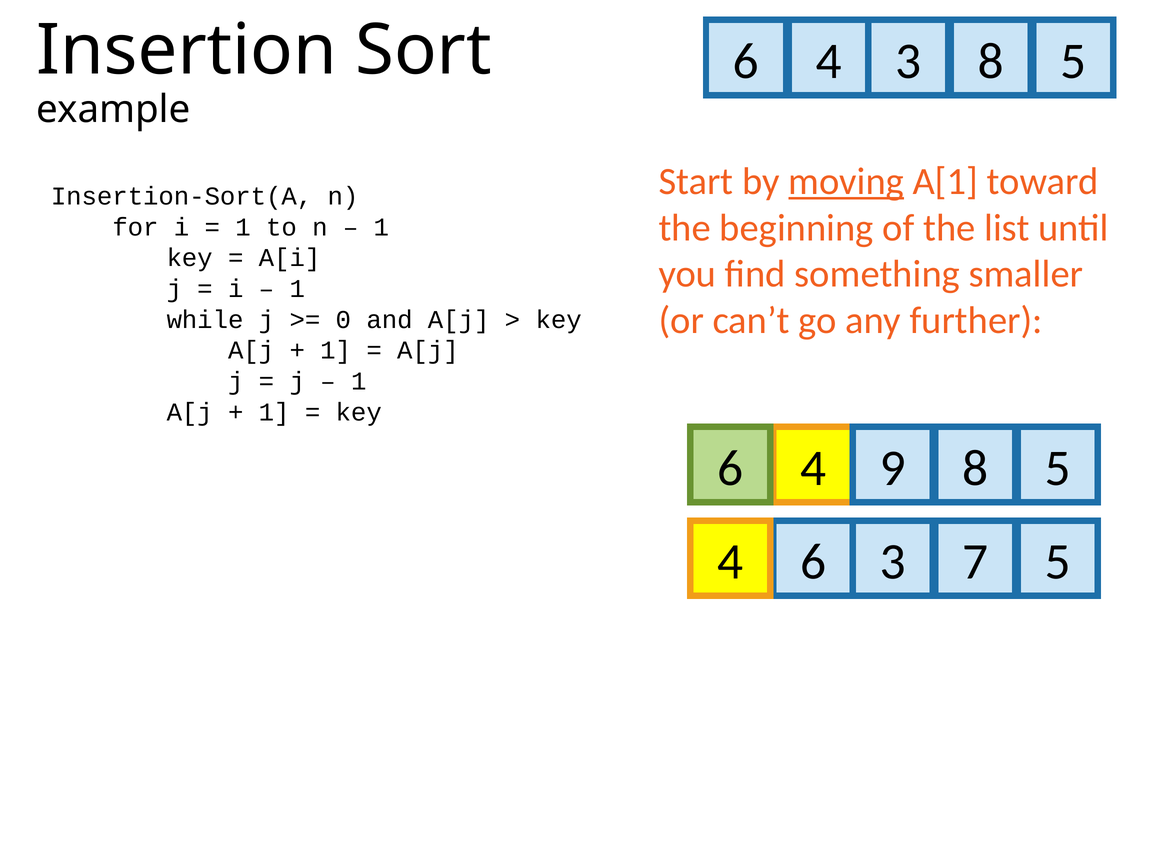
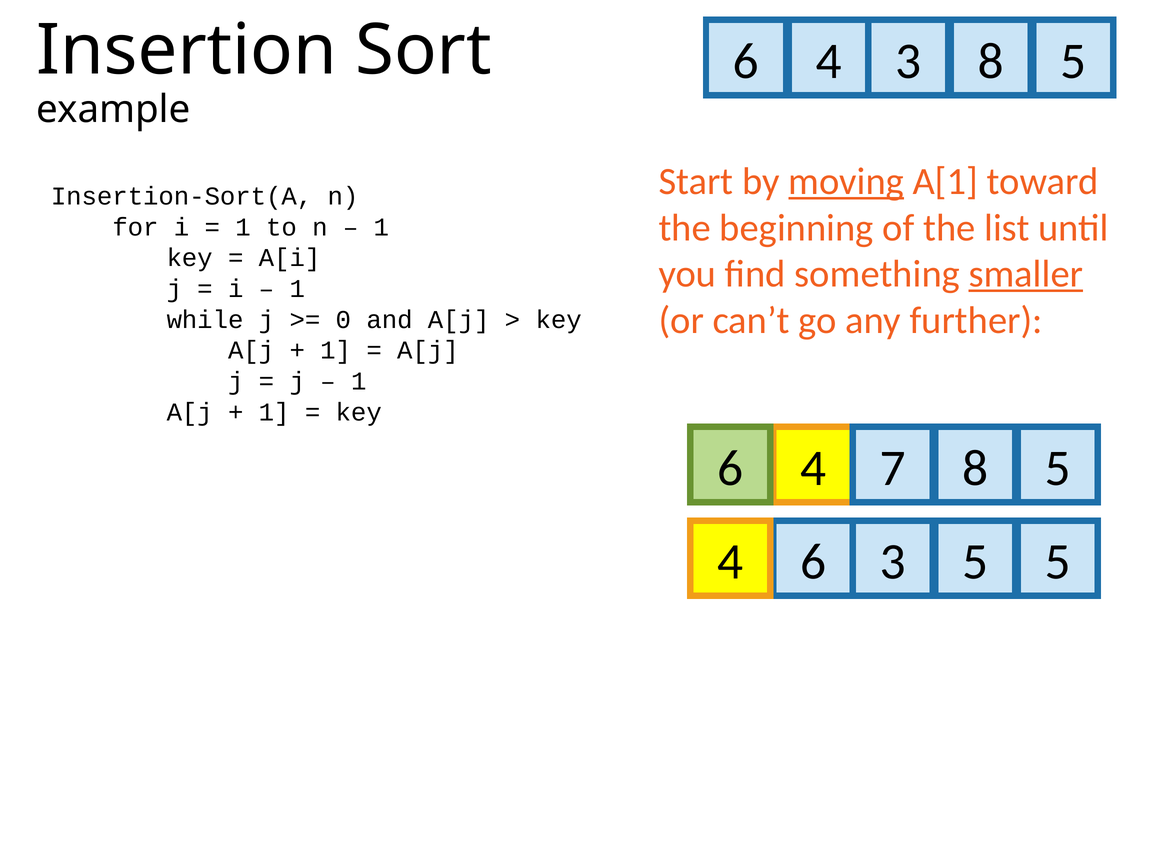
smaller underline: none -> present
9: 9 -> 7
3 7: 7 -> 5
